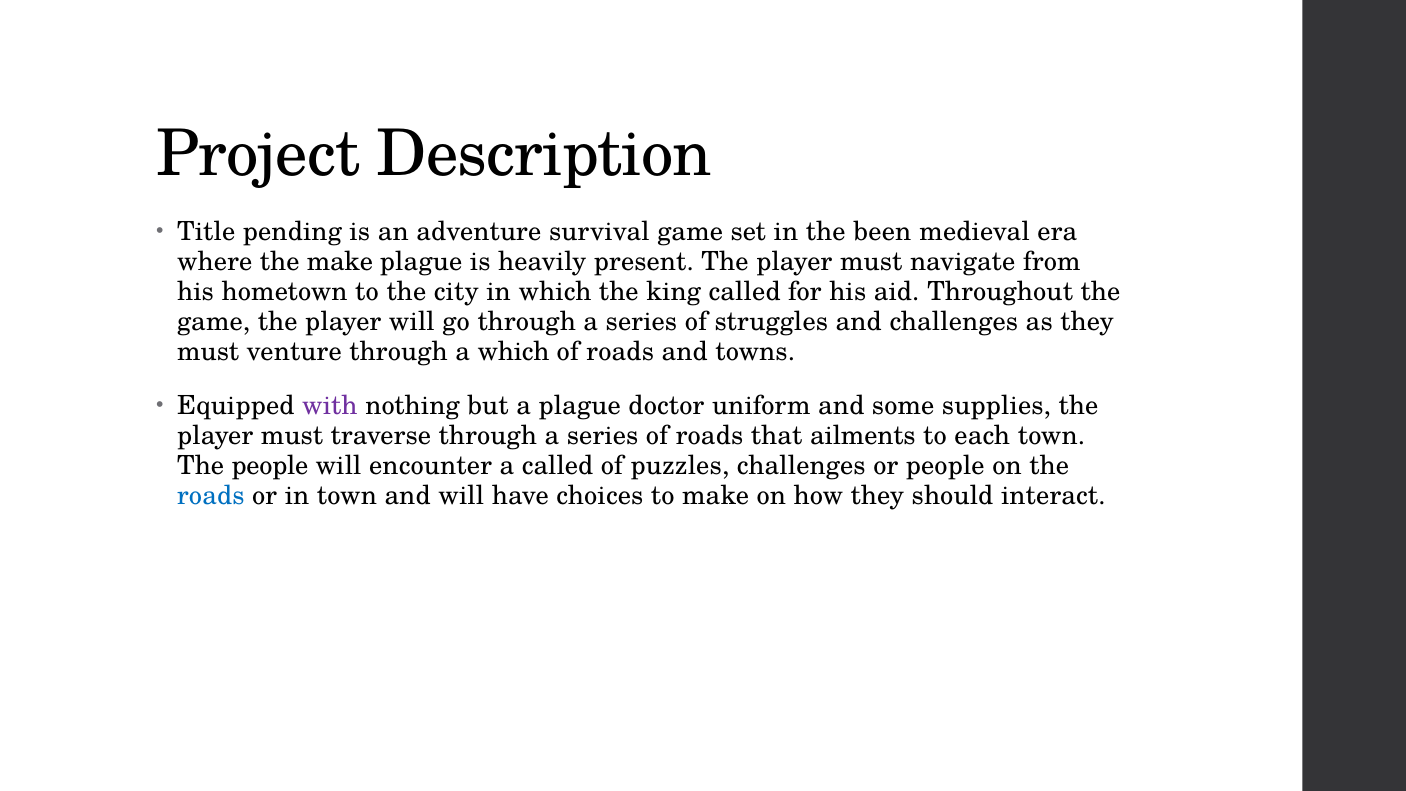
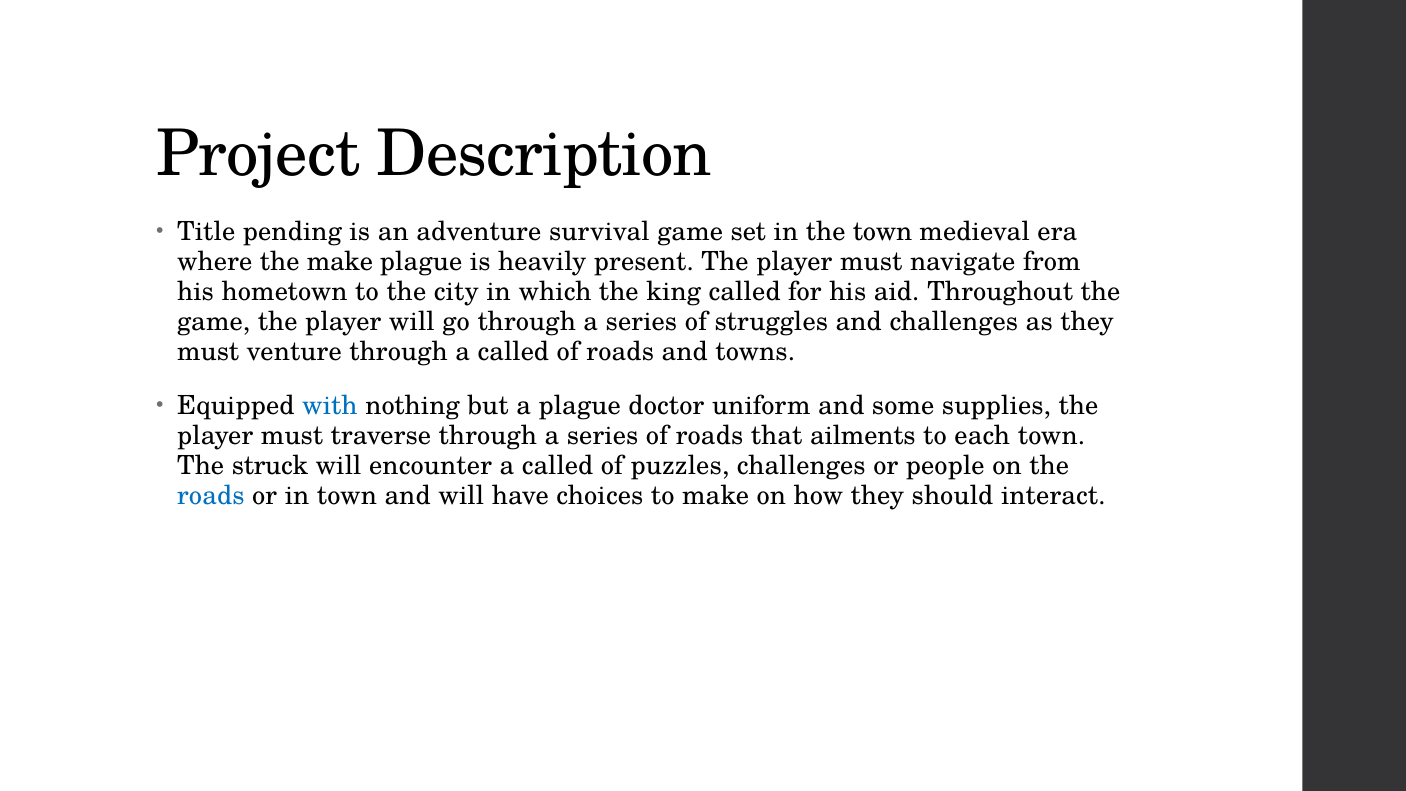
the been: been -> town
through a which: which -> called
with colour: purple -> blue
The people: people -> struck
